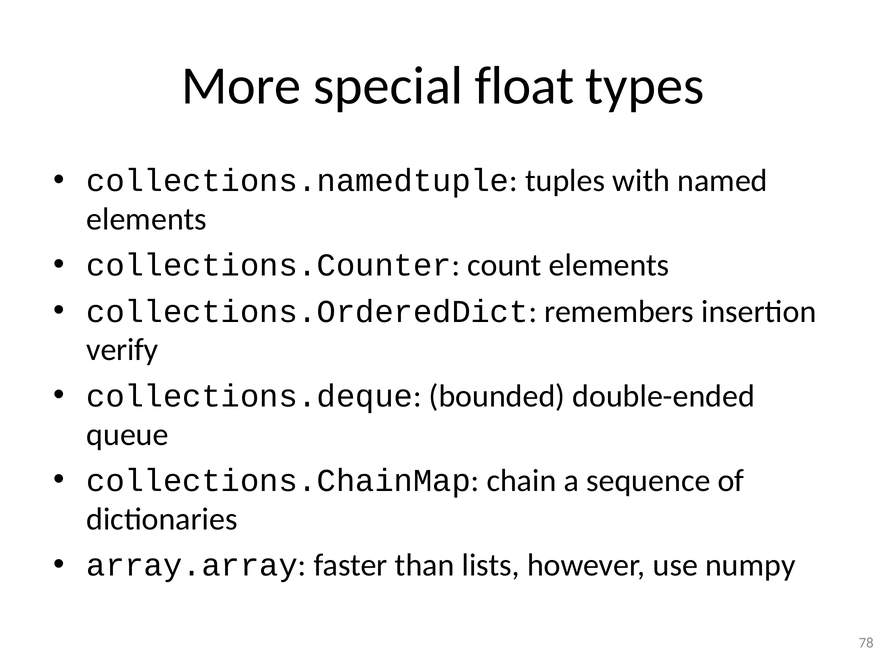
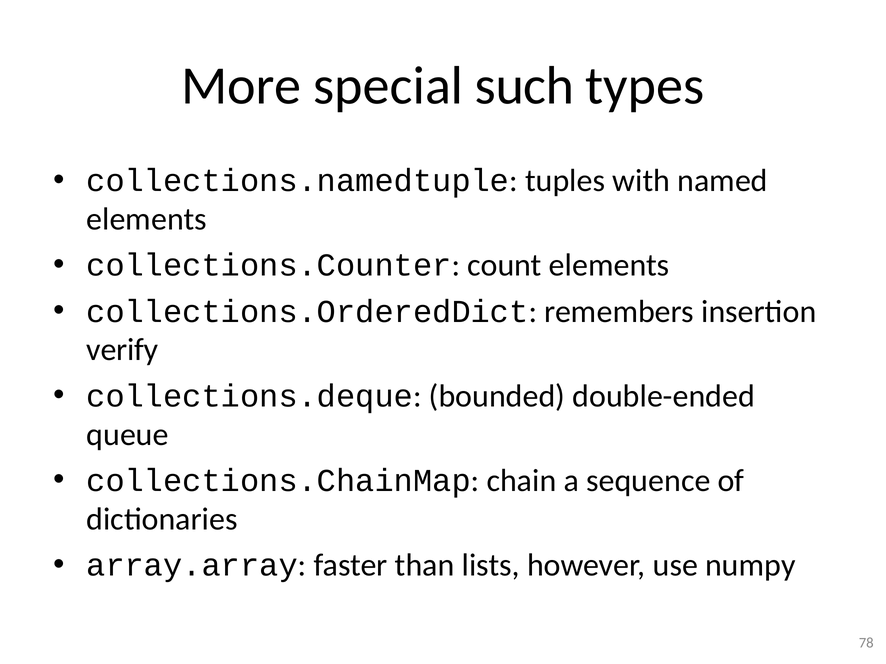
float: float -> such
